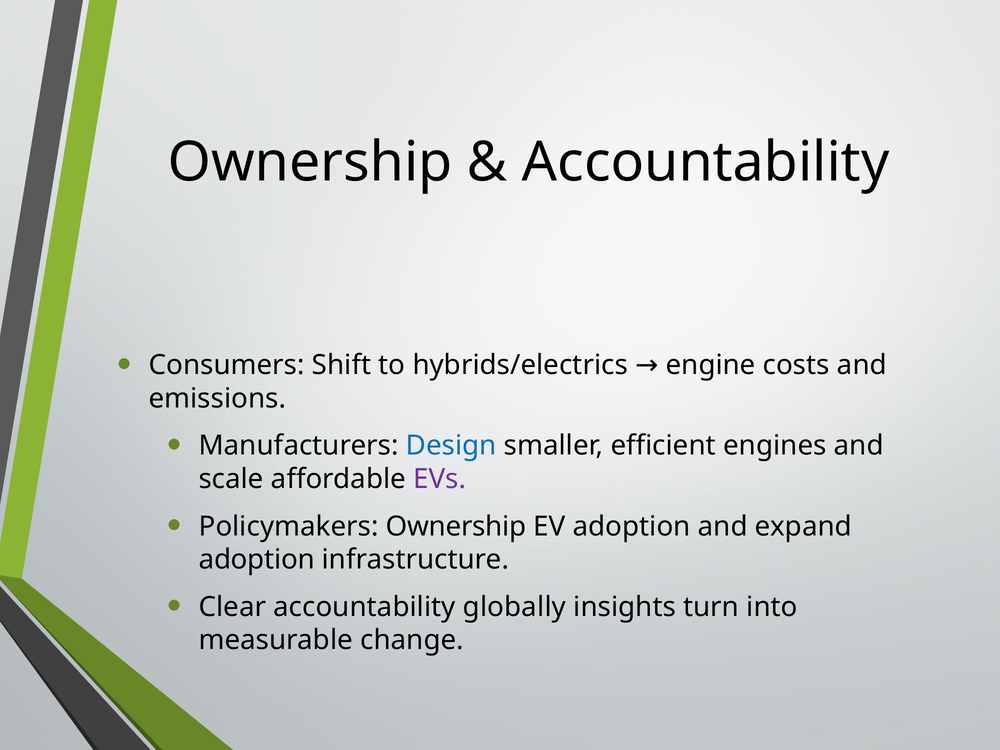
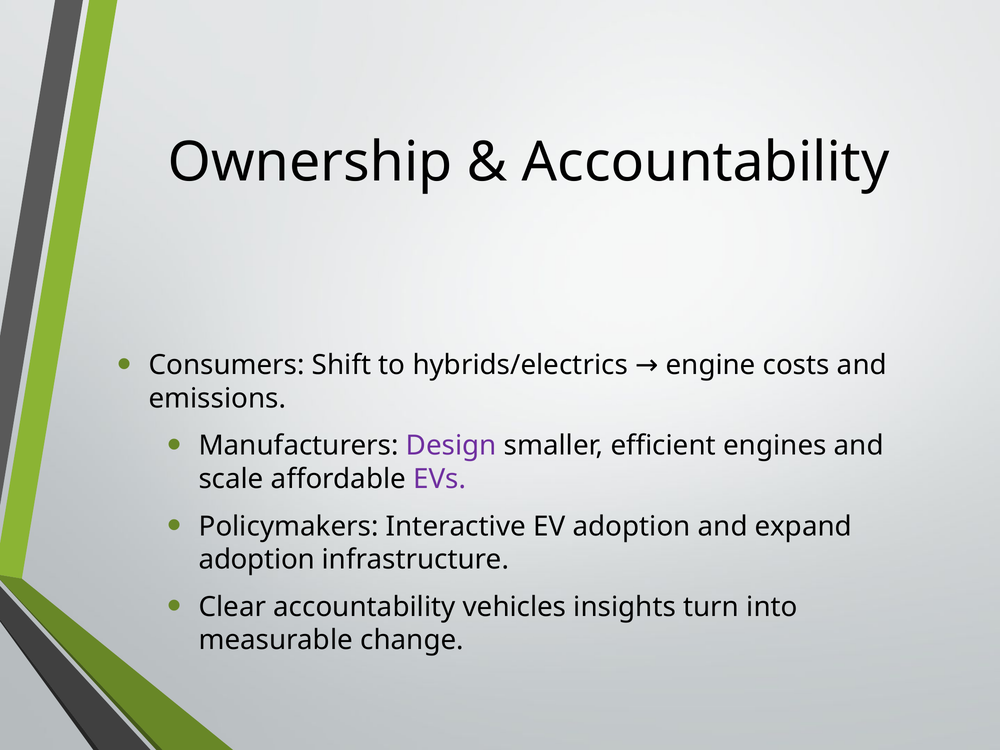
Design colour: blue -> purple
Policymakers Ownership: Ownership -> Interactive
globally: globally -> vehicles
